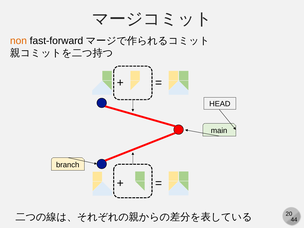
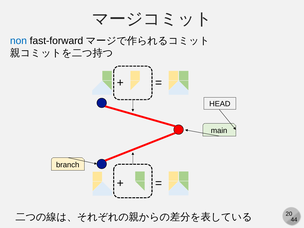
non colour: orange -> blue
